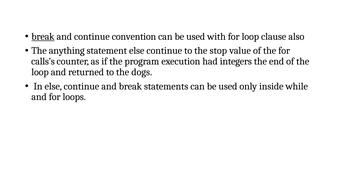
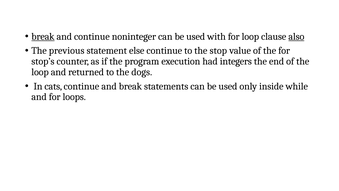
convention: convention -> noninteger
also underline: none -> present
anything: anything -> previous
calls’s: calls’s -> stop’s
In else: else -> cats
